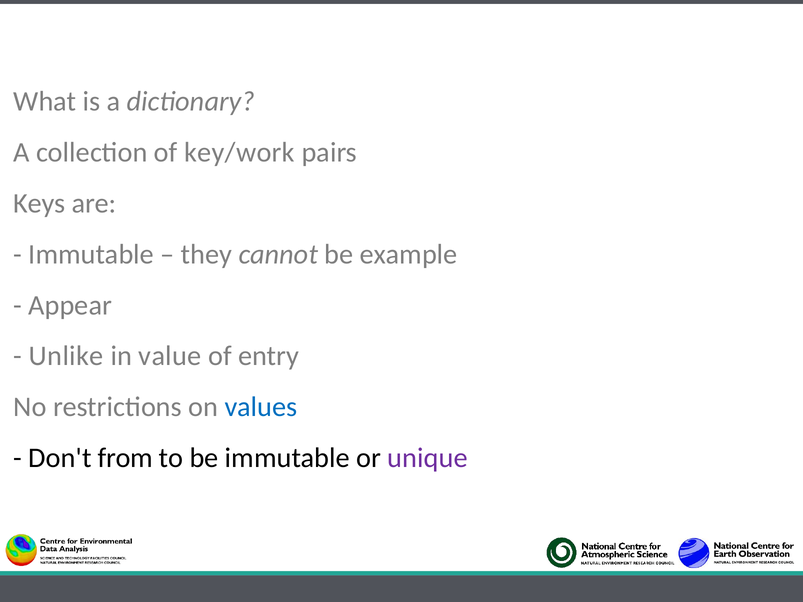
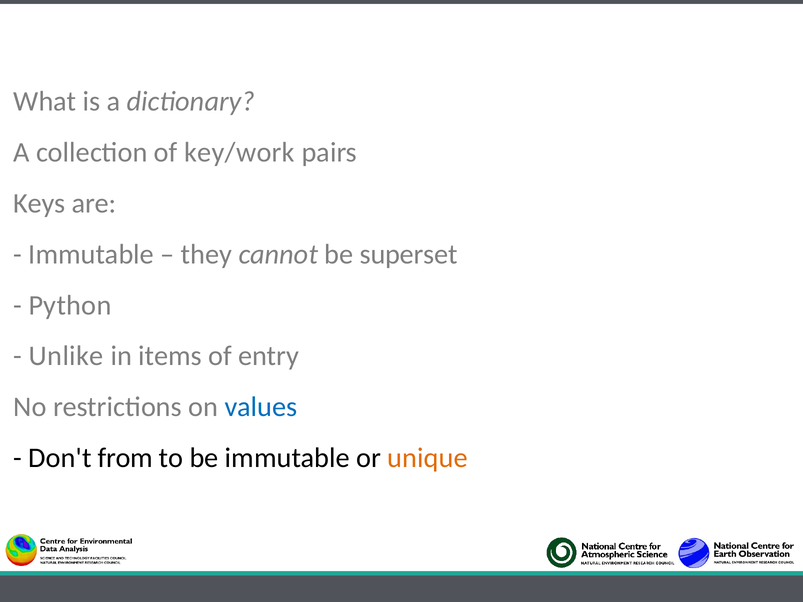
example: example -> superset
Appear: Appear -> Python
value: value -> items
unique colour: purple -> orange
